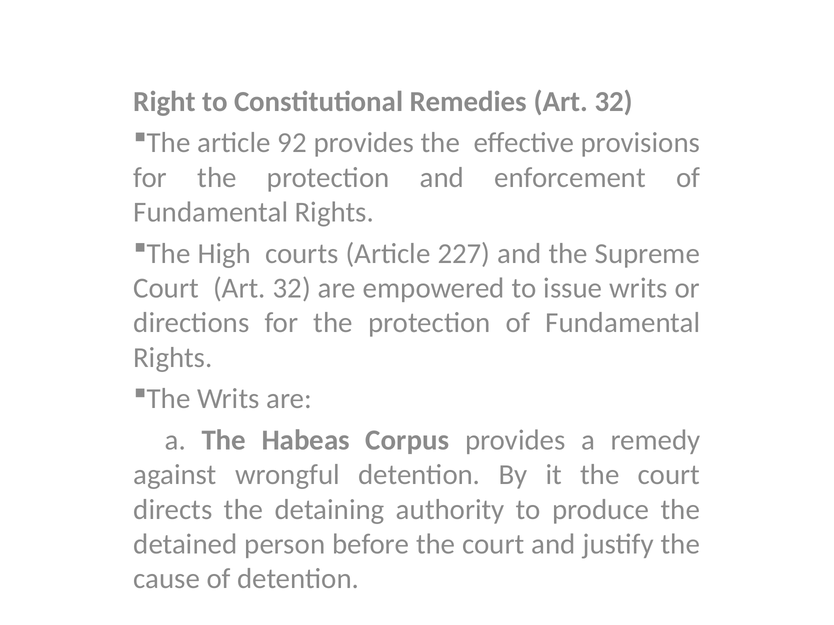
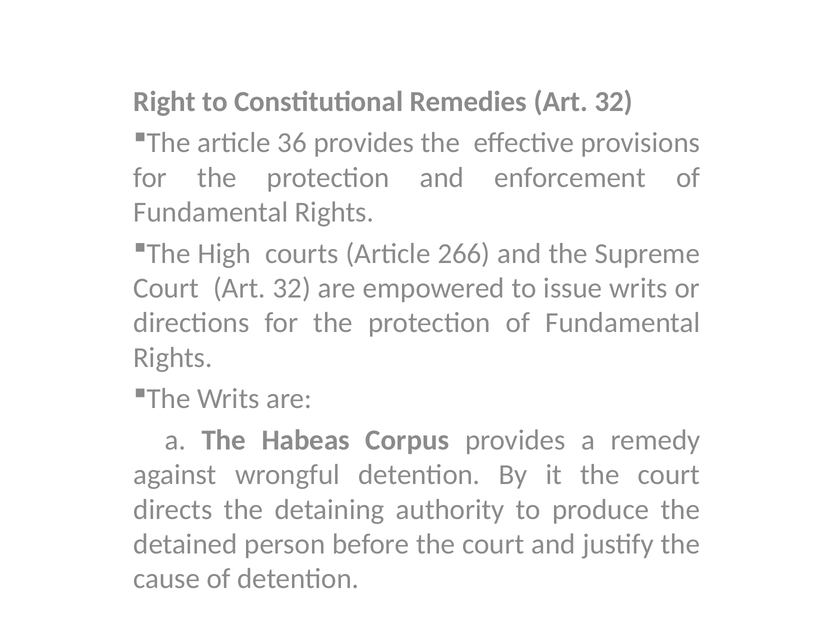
92: 92 -> 36
227: 227 -> 266
